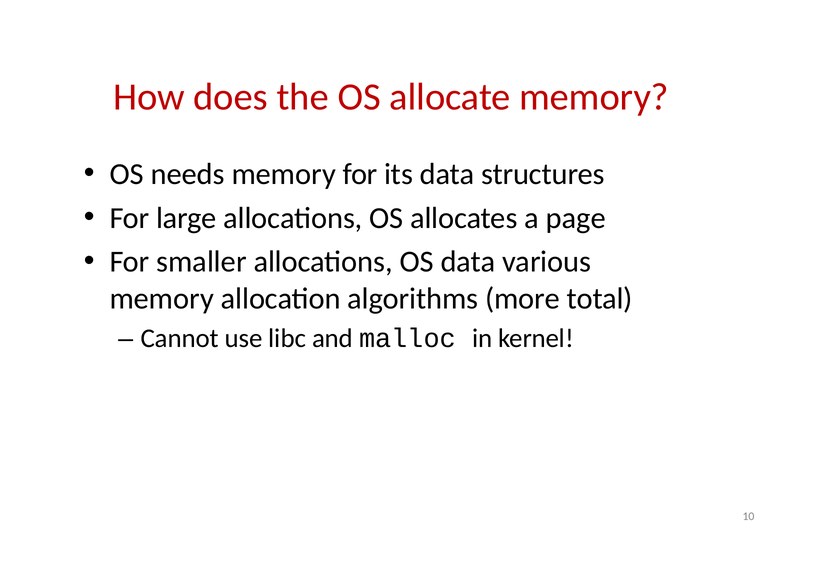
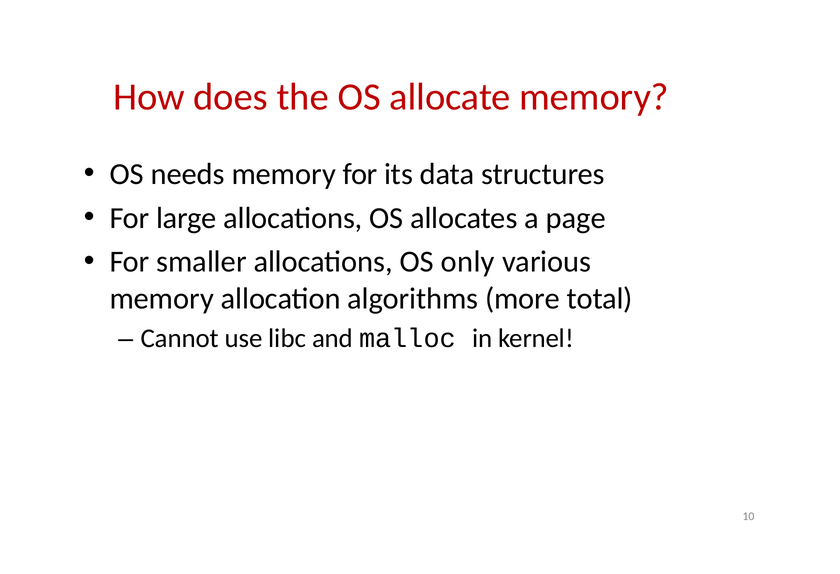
OS data: data -> only
